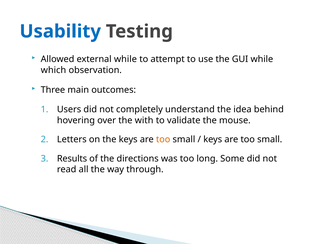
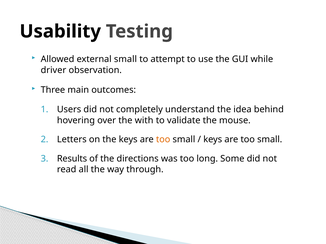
Usability colour: blue -> black
external while: while -> small
which: which -> driver
